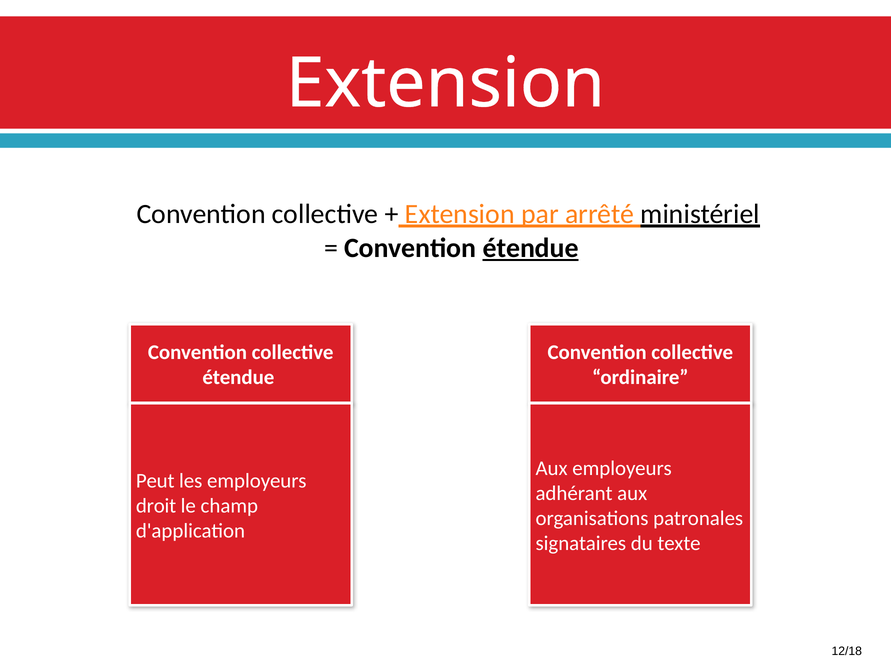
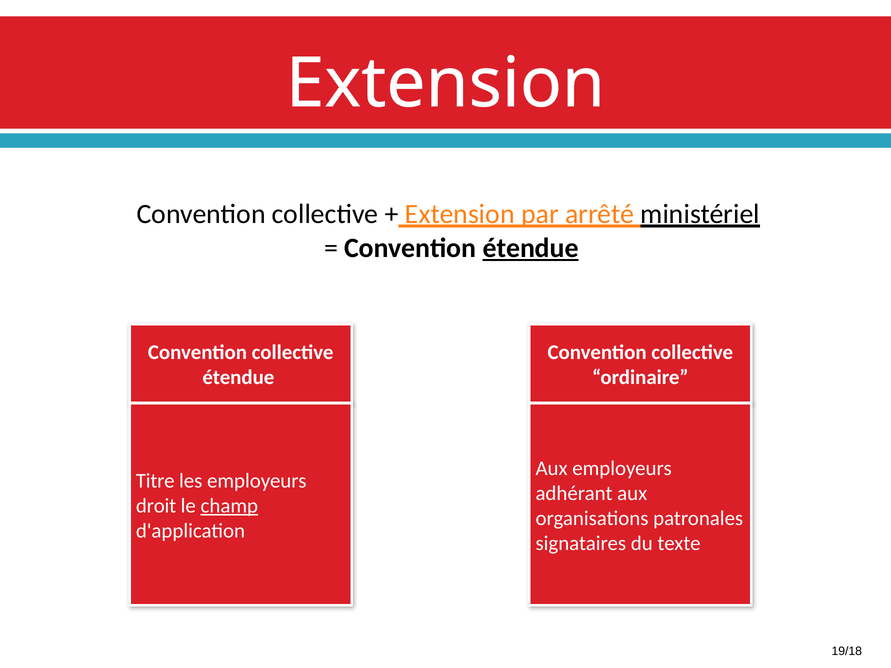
Peut: Peut -> Titre
champ underline: none -> present
12/18: 12/18 -> 19/18
